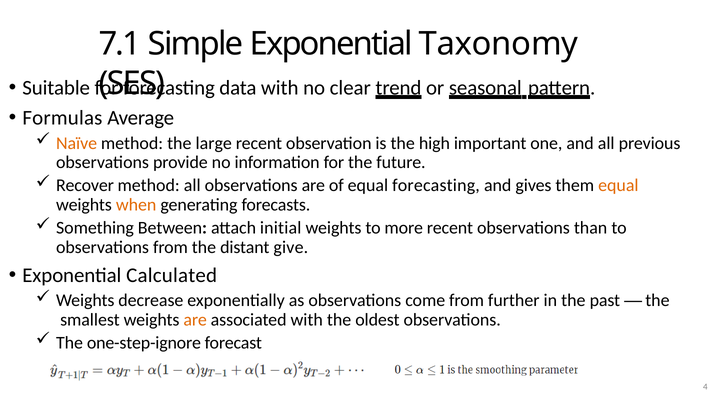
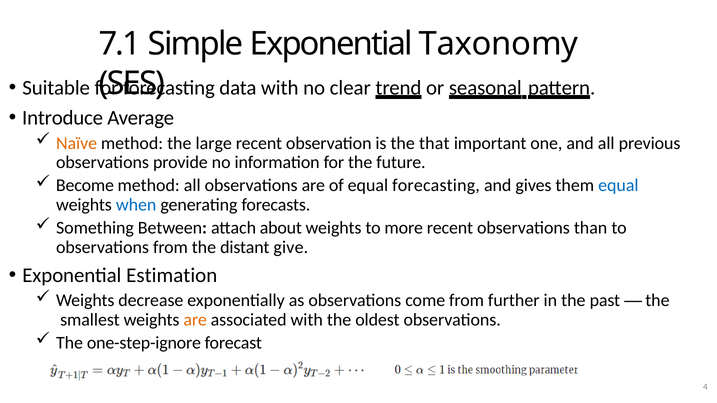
Formulas: Formulas -> Introduce
high: high -> that
Recover: Recover -> Become
equal at (618, 186) colour: orange -> blue
when colour: orange -> blue
initial: initial -> about
Calculated: Calculated -> Estimation
